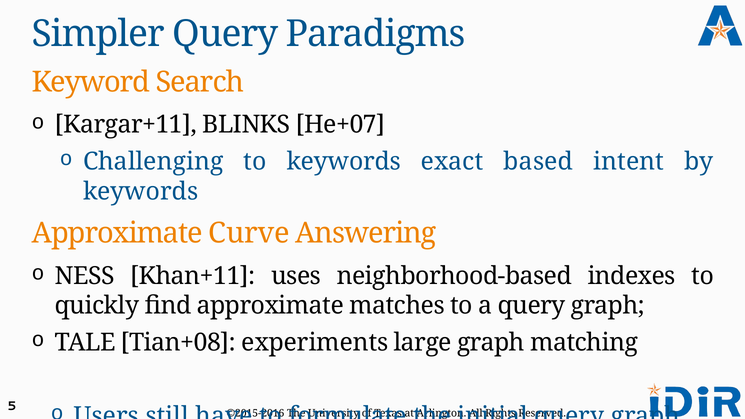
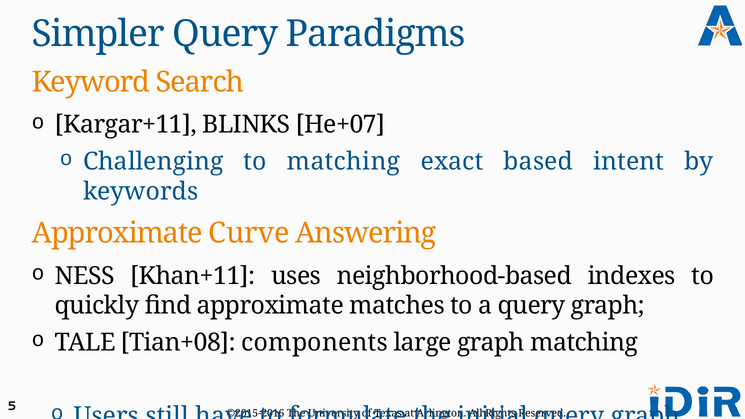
to keywords: keywords -> matching
experiments: experiments -> components
